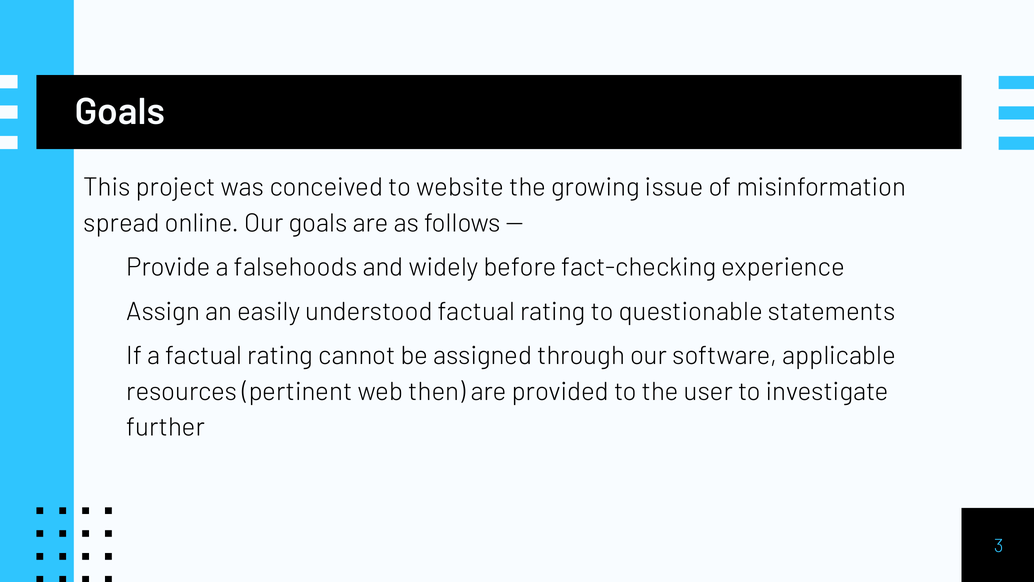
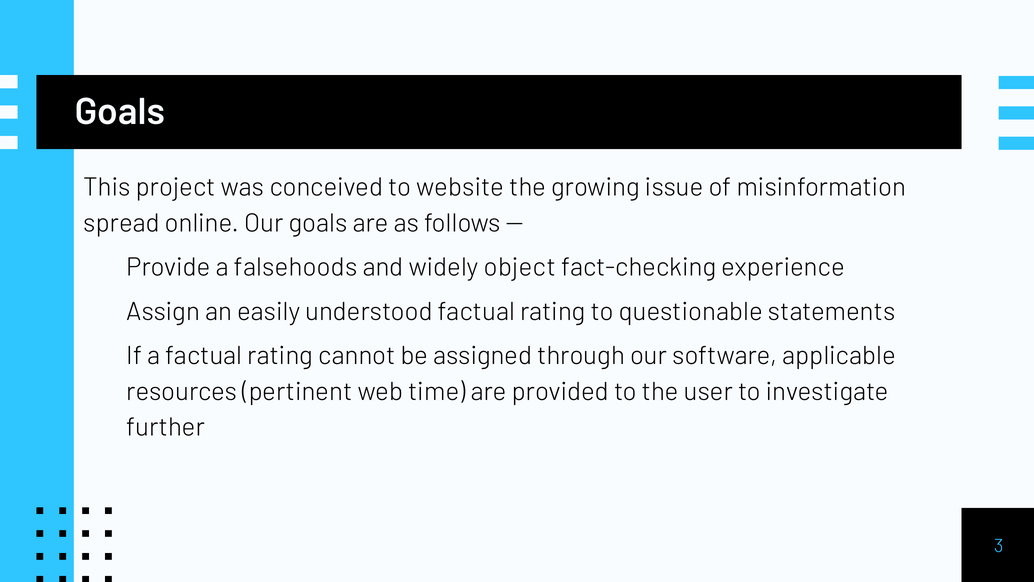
before: before -> object
then: then -> time
